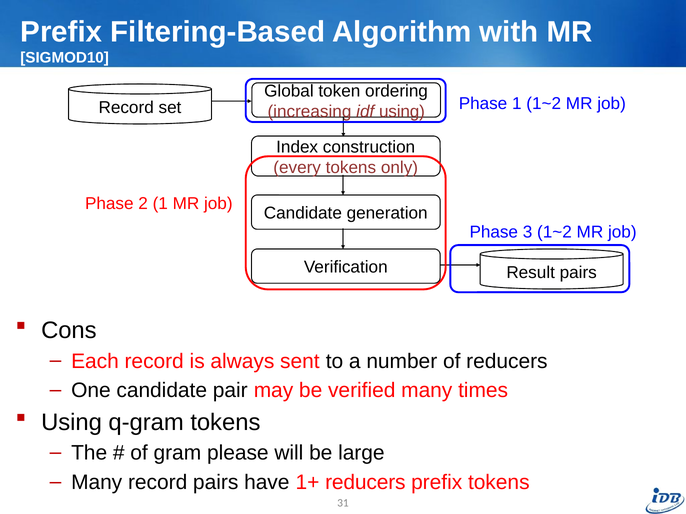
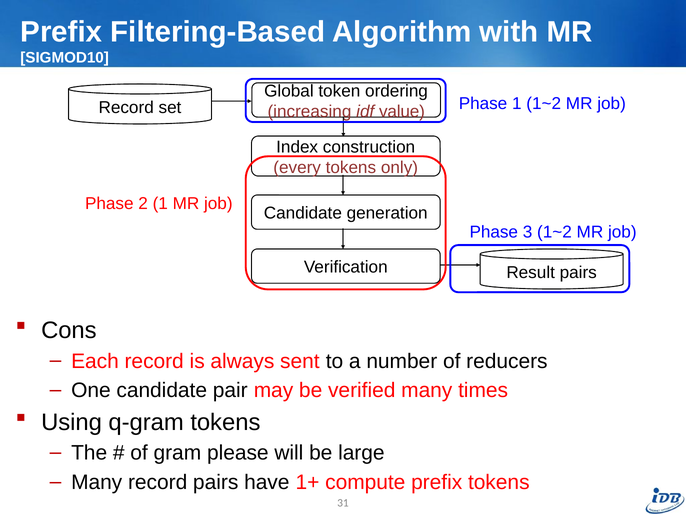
idf using: using -> value
1+ reducers: reducers -> compute
